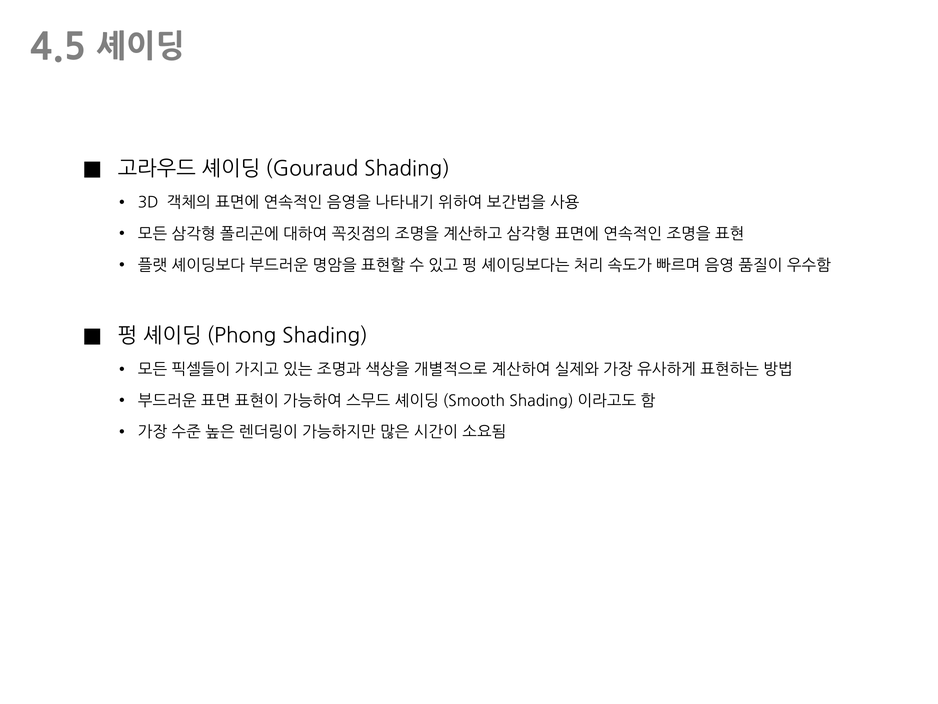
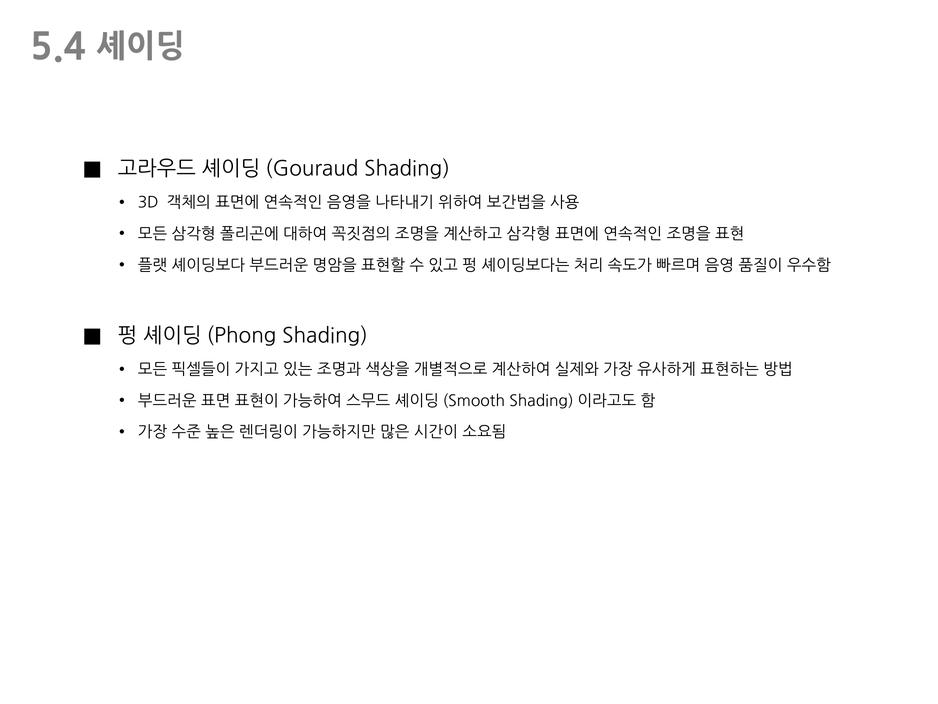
4.5: 4.5 -> 5.4
